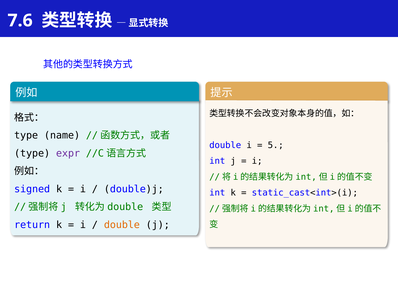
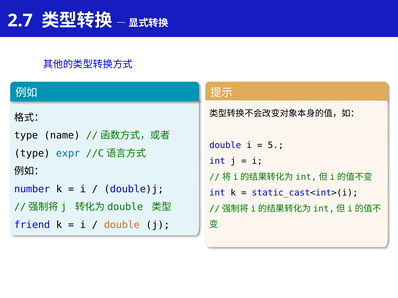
7.6: 7.6 -> 2.7
expr colour: purple -> blue
signed: signed -> number
return: return -> friend
